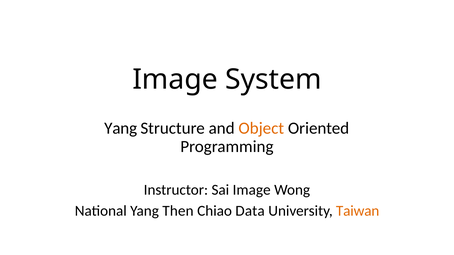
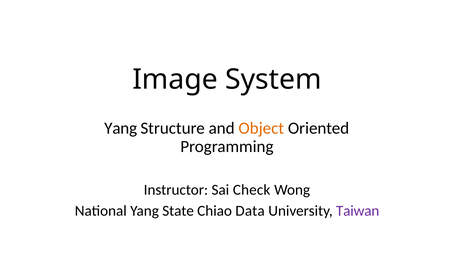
Sai Image: Image -> Check
Then: Then -> State
Taiwan colour: orange -> purple
